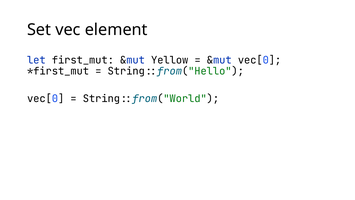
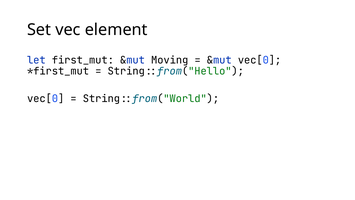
Yellow: Yellow -> Moving
